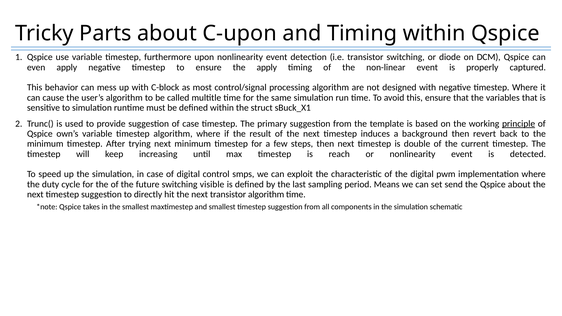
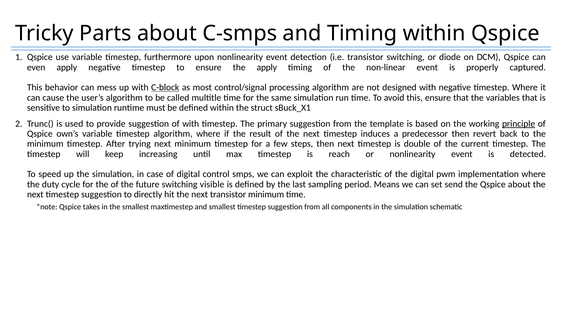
C-upon: C-upon -> C-smps
C-block underline: none -> present
of case: case -> with
background: background -> predecessor
transistor algorithm: algorithm -> minimum
